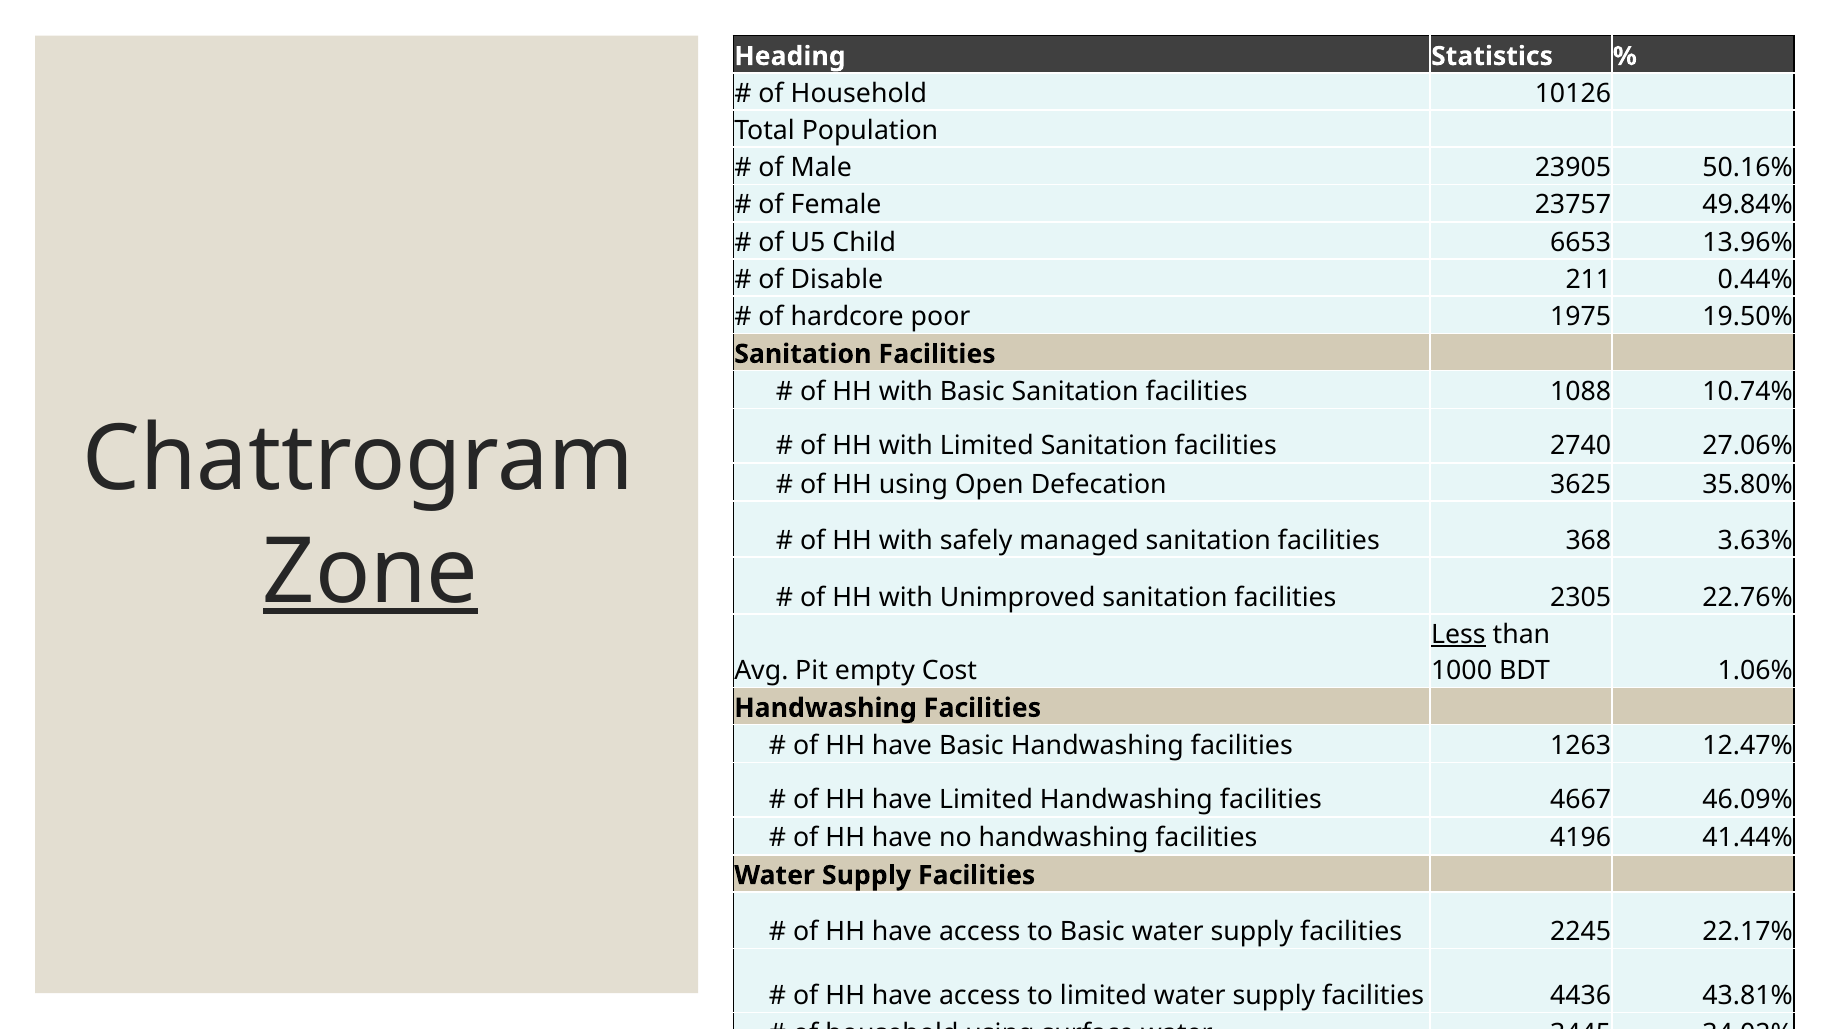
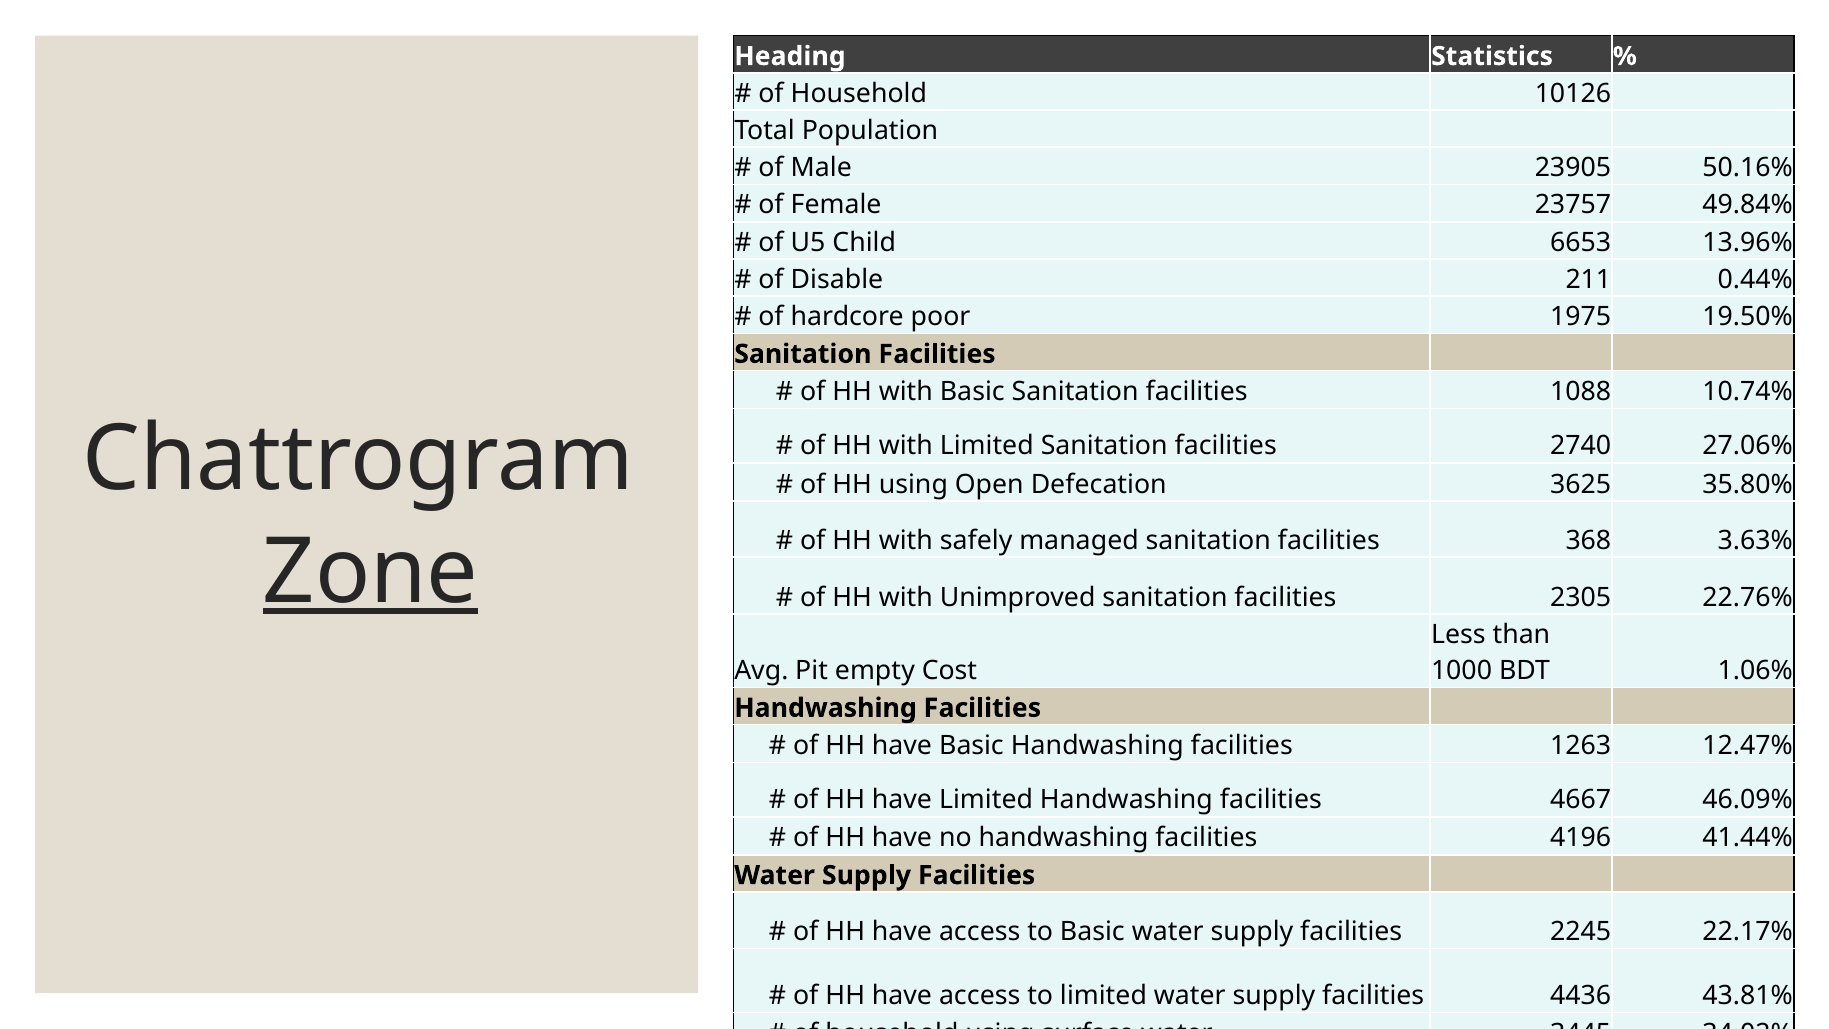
Less underline: present -> none
